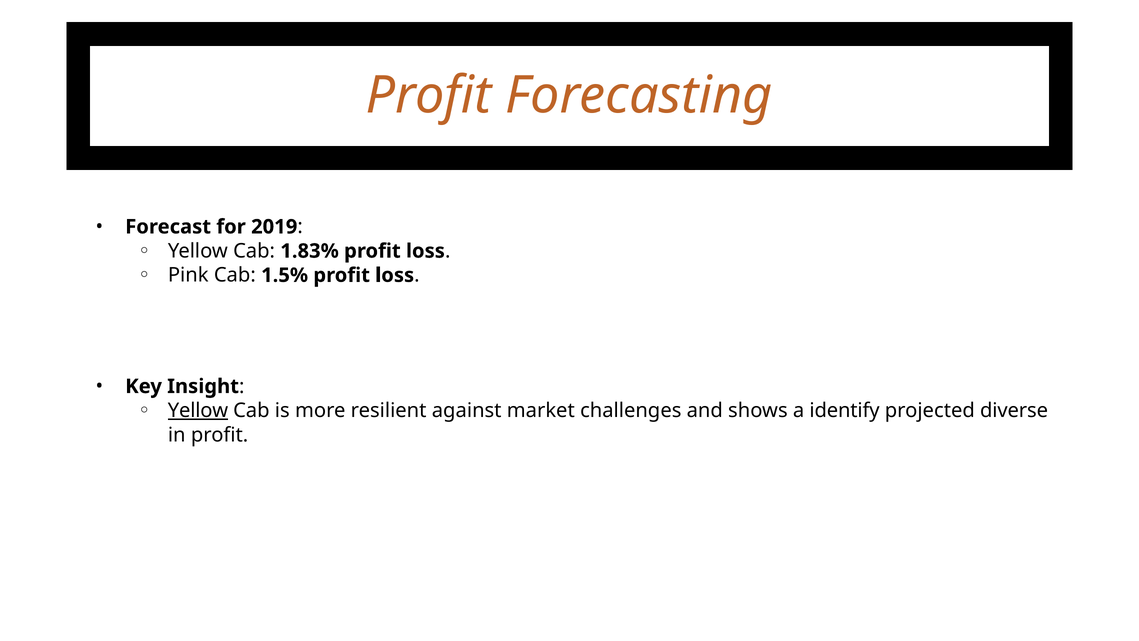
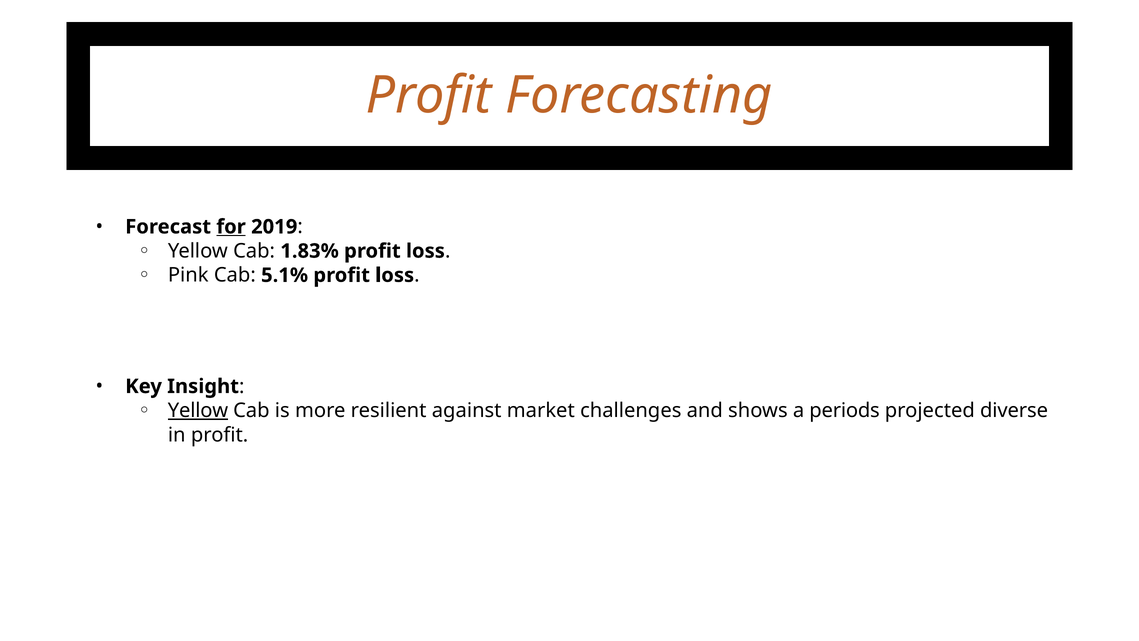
for underline: none -> present
1.5%: 1.5% -> 5.1%
identify: identify -> periods
